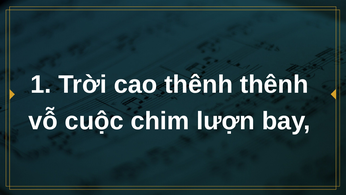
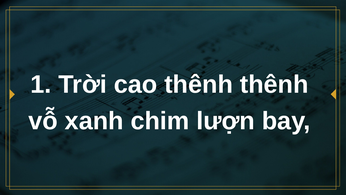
cuộc: cuộc -> xanh
